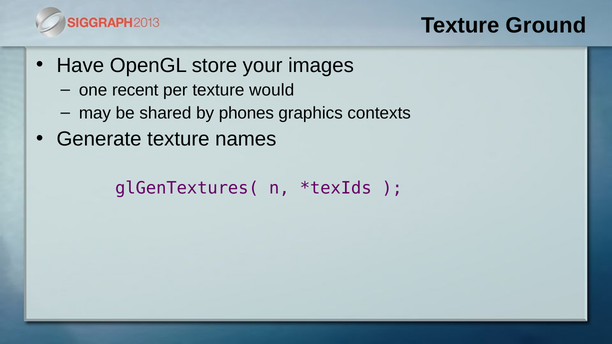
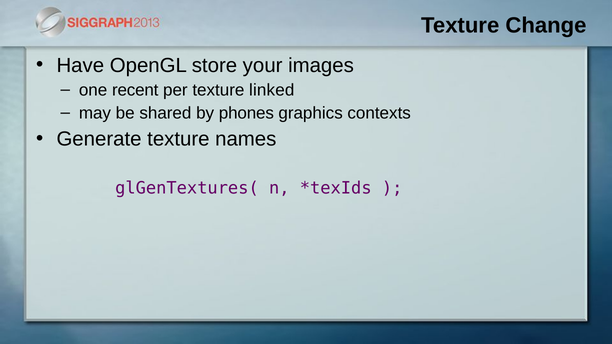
Ground: Ground -> Change
would: would -> linked
